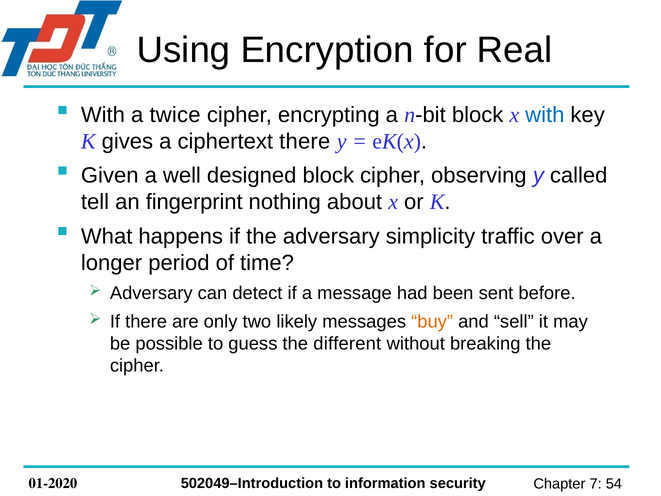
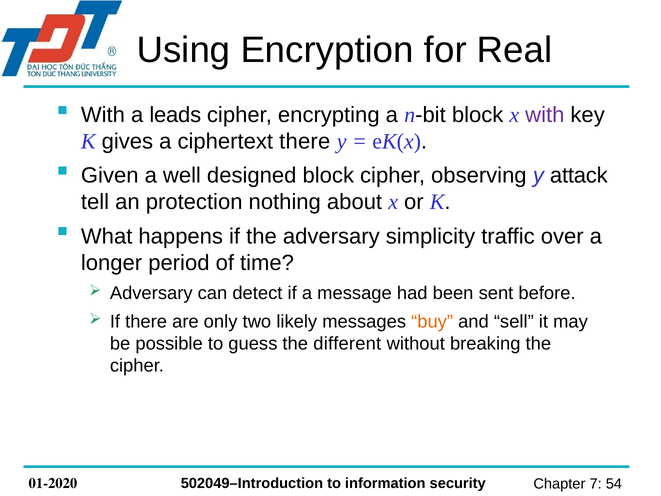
twice: twice -> leads
with at (545, 115) colour: blue -> purple
called: called -> attack
fingerprint: fingerprint -> protection
